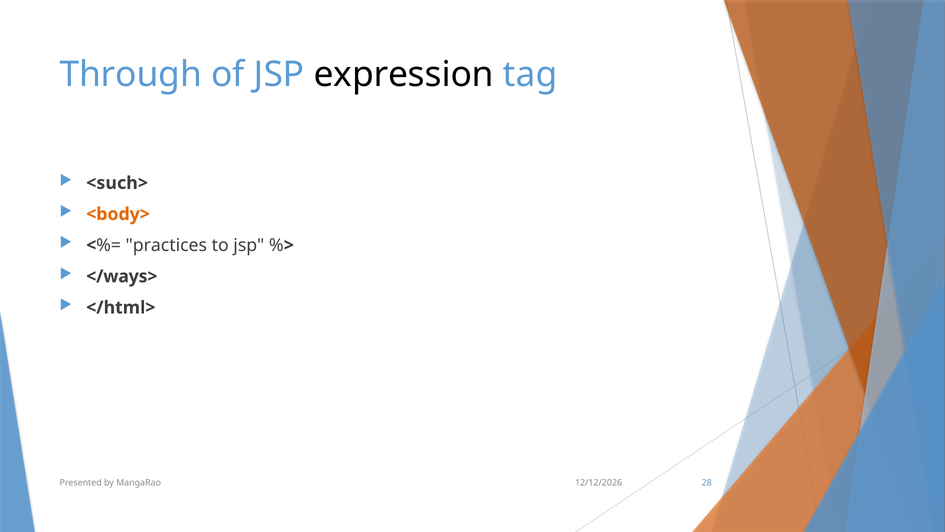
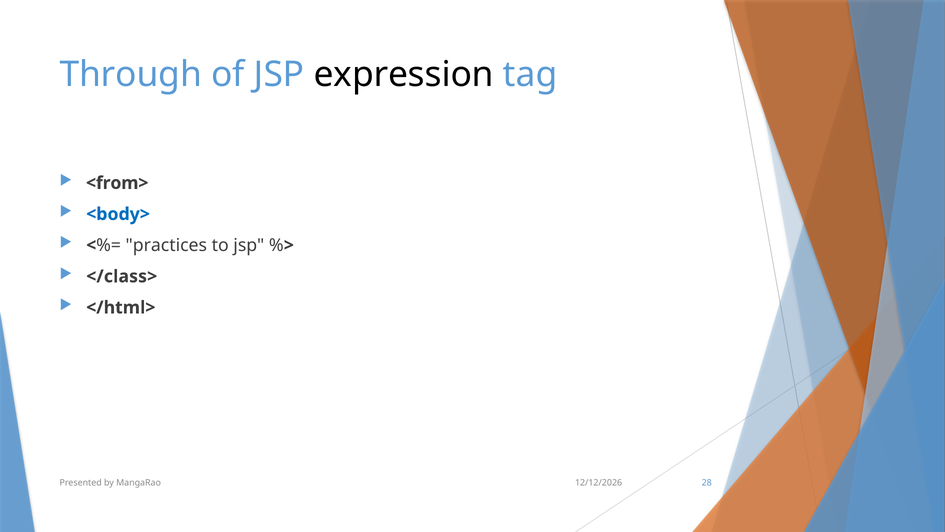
<such>: <such> -> <from>
<body> colour: orange -> blue
</ways>: </ways> -> </class>
